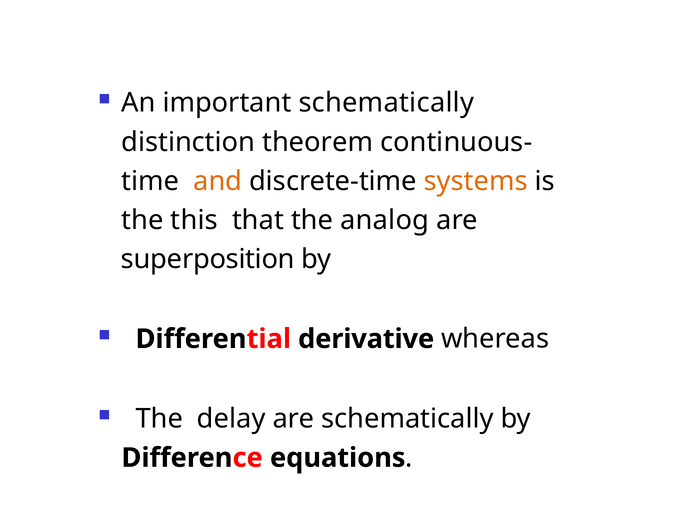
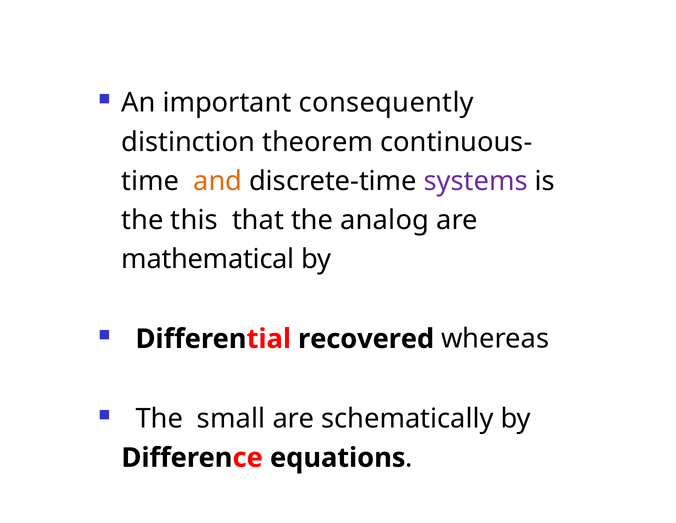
important schematically: schematically -> consequently
systems colour: orange -> purple
superposition: superposition -> mathematical
derivative: derivative -> recovered
delay: delay -> small
